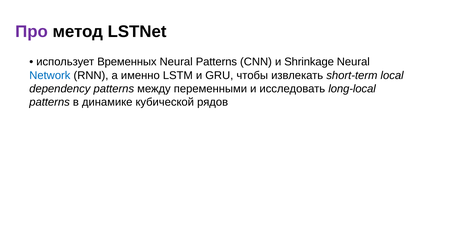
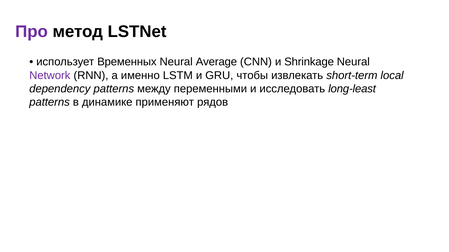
Neural Patterns: Patterns -> Average
Network colour: blue -> purple
long-local: long-local -> long-least
кубической: кубической -> применяют
